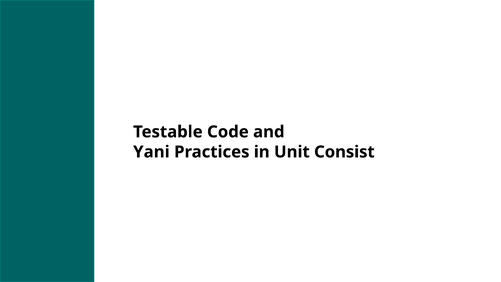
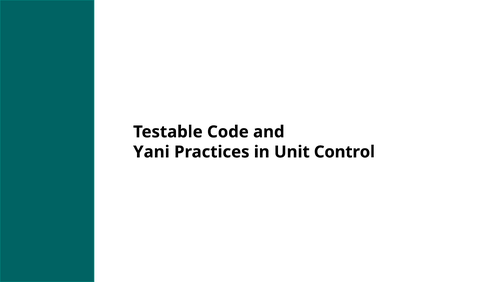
Consist: Consist -> Control
